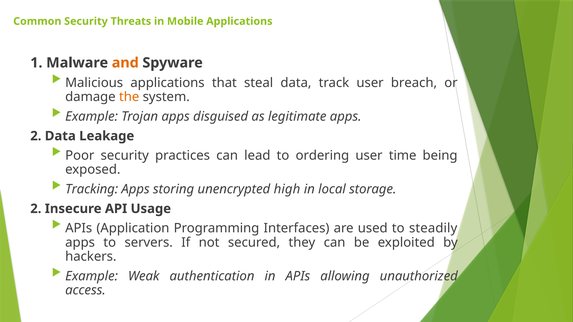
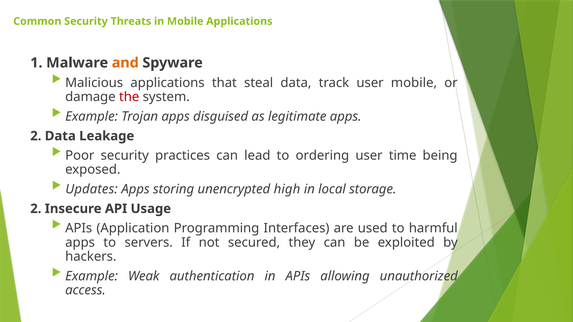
user breach: breach -> mobile
the colour: orange -> red
Tracking: Tracking -> Updates
steadily: steadily -> harmful
